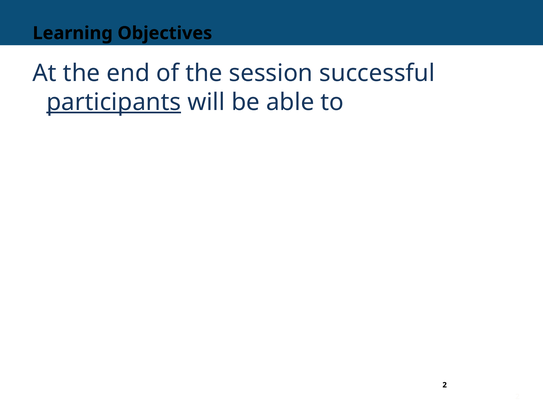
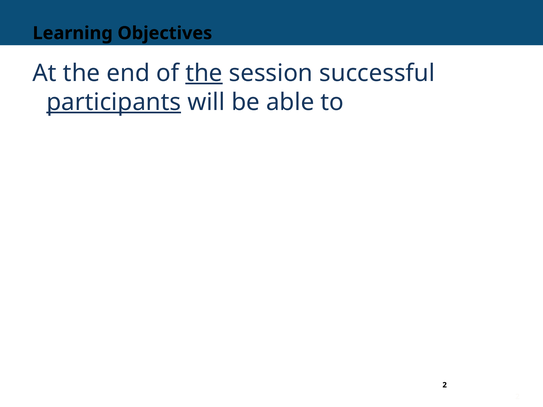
the at (204, 73) underline: none -> present
